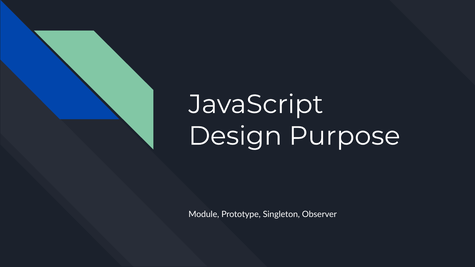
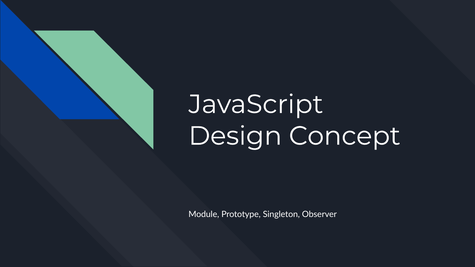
Purpose: Purpose -> Concept
